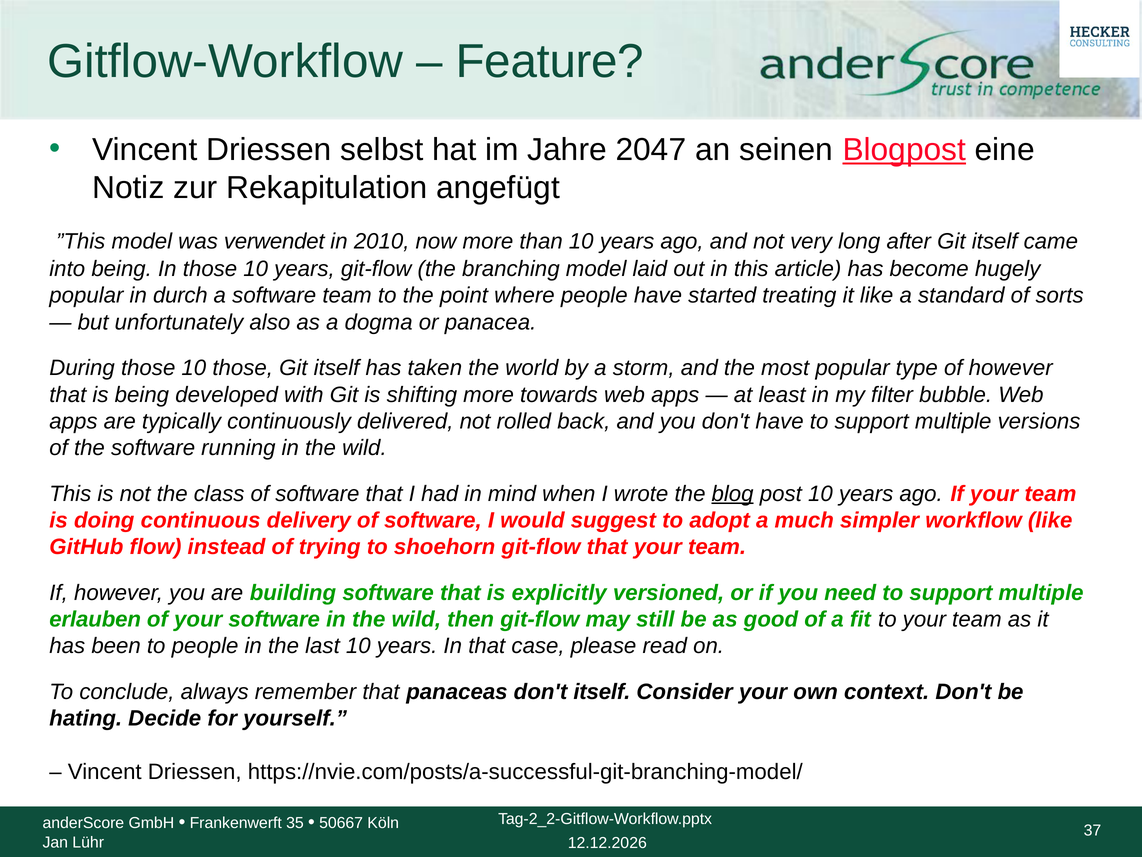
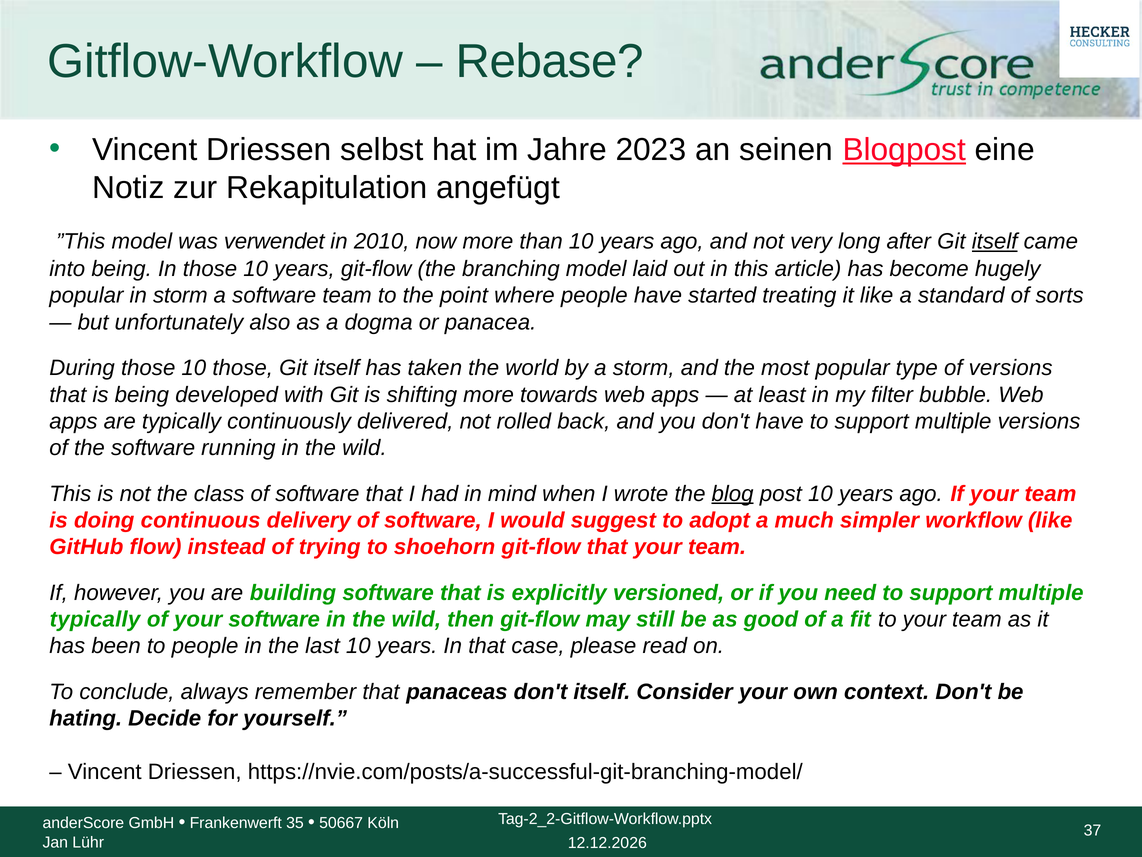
Feature: Feature -> Rebase
2047: 2047 -> 2023
itself at (995, 241) underline: none -> present
in durch: durch -> storm
of however: however -> versions
erlauben at (95, 619): erlauben -> typically
